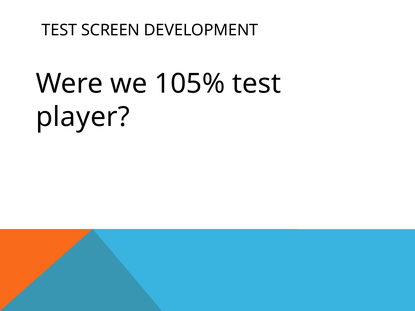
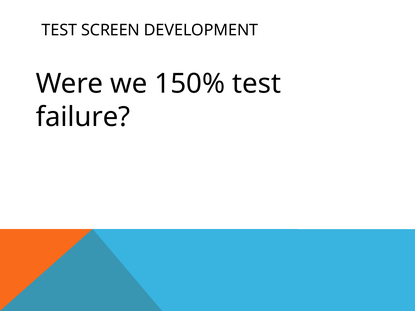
105%: 105% -> 150%
player: player -> failure
